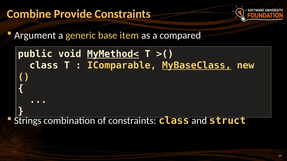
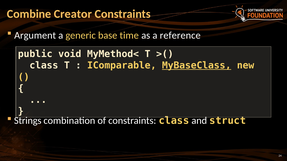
Provide: Provide -> Creator
item: item -> time
compared: compared -> reference
MyMethod< underline: present -> none
